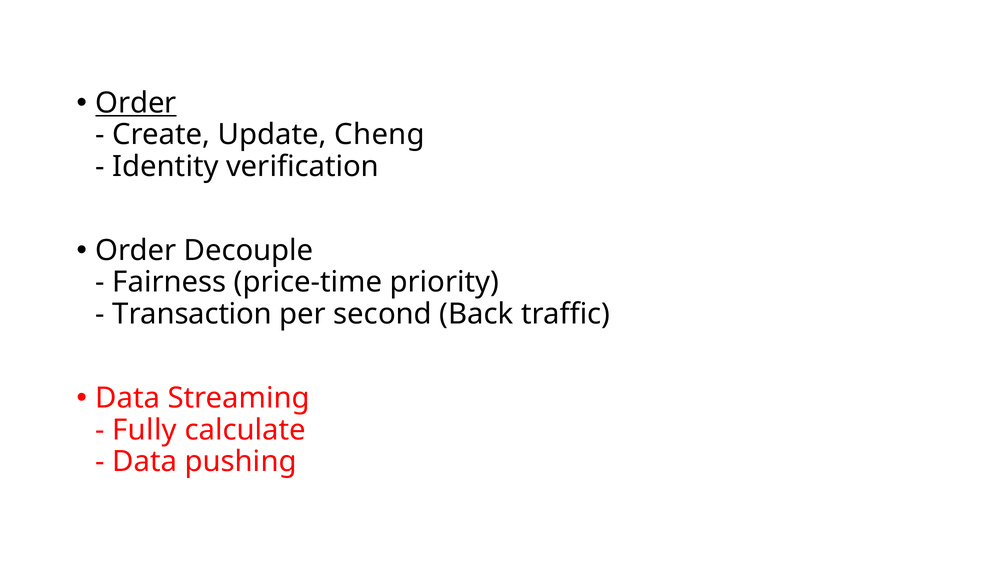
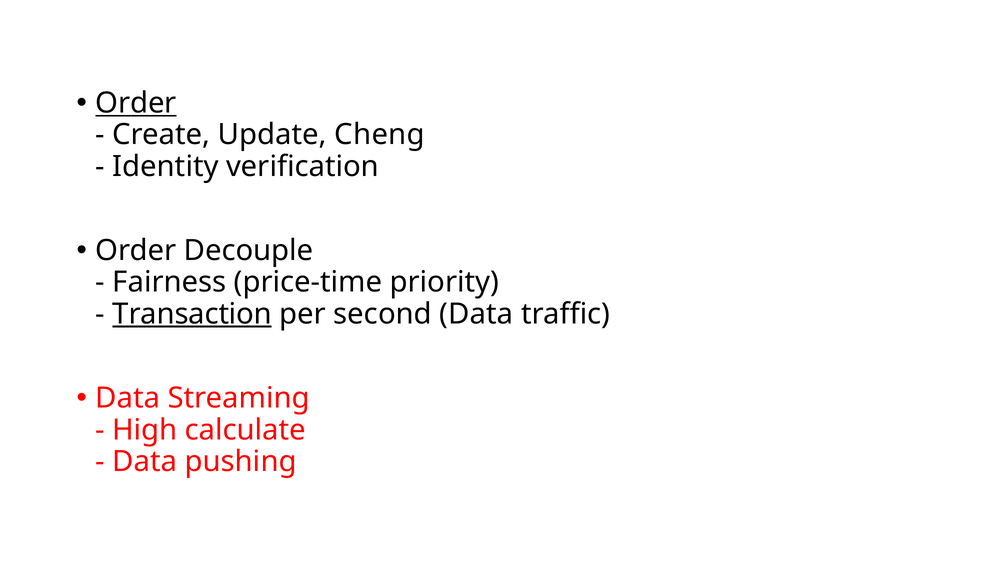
Transaction underline: none -> present
second Back: Back -> Data
Fully: Fully -> High
